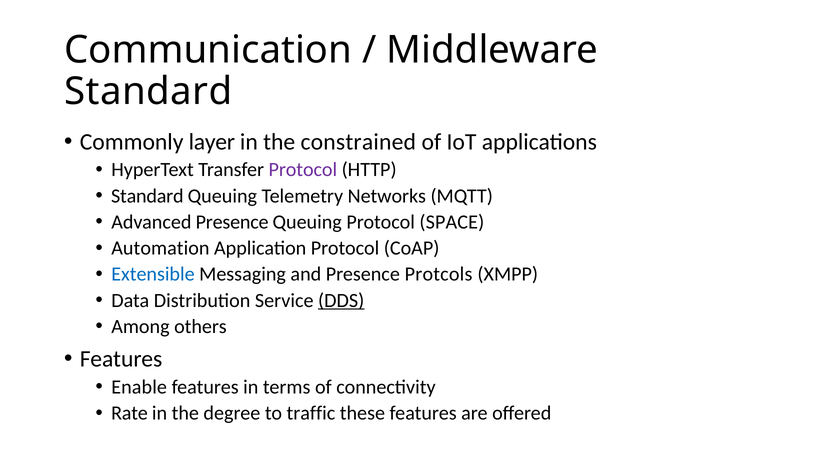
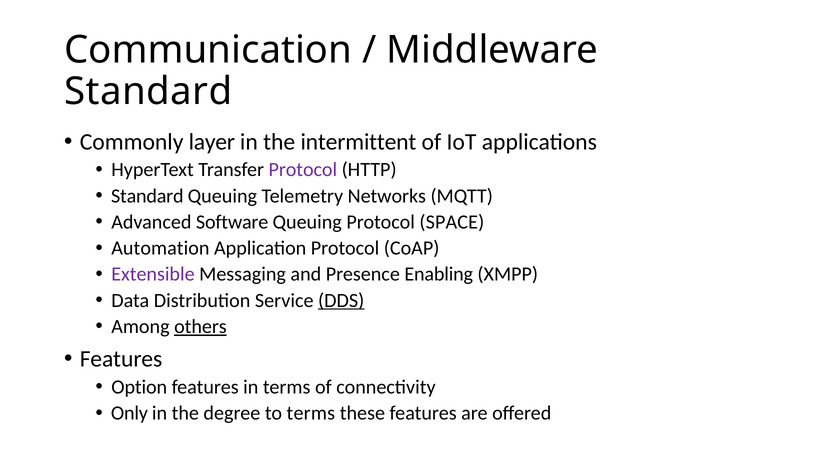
constrained: constrained -> intermittent
Advanced Presence: Presence -> Software
Extensible colour: blue -> purple
Protcols: Protcols -> Enabling
others underline: none -> present
Enable: Enable -> Option
Rate: Rate -> Only
to traffic: traffic -> terms
